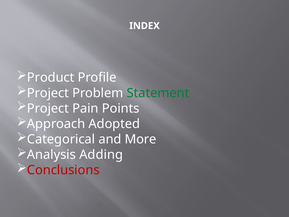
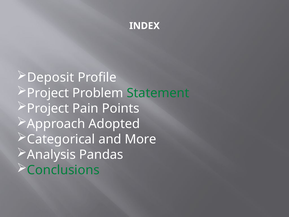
Product: Product -> Deposit
Adding: Adding -> Pandas
Conclusions colour: red -> green
